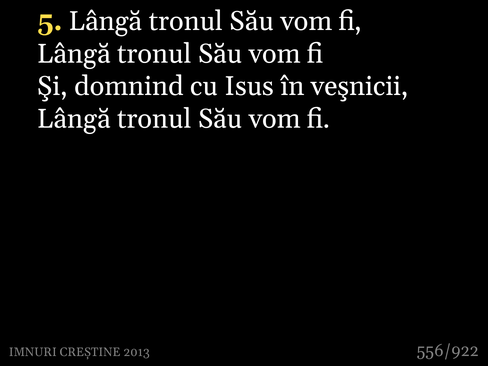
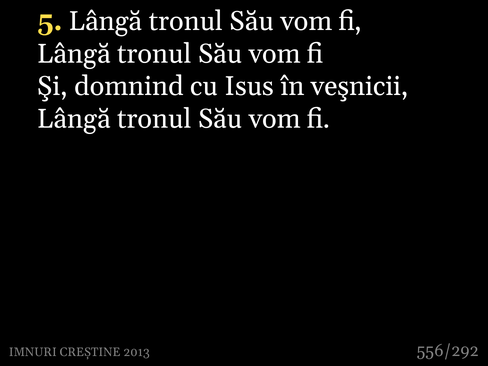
556/922: 556/922 -> 556/292
